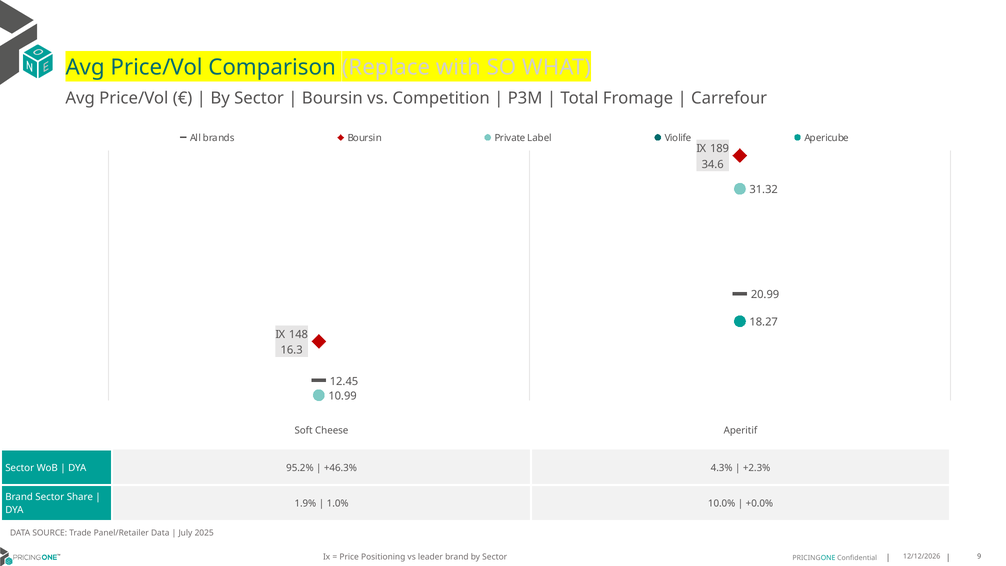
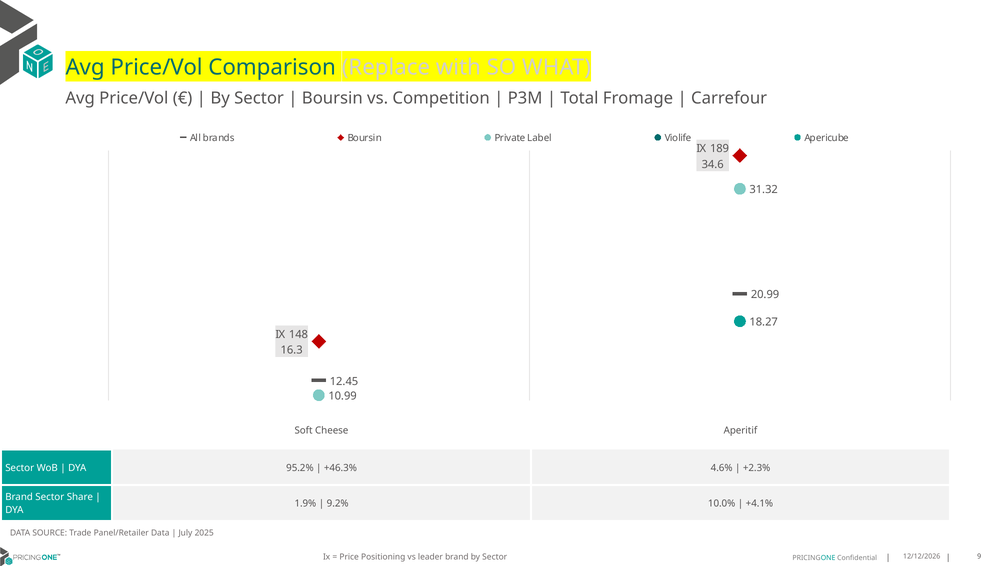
4.3%: 4.3% -> 4.6%
1.0%: 1.0% -> 9.2%
+0.0%: +0.0% -> +4.1%
